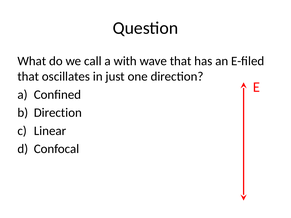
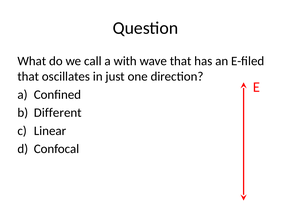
Direction at (58, 113): Direction -> Different
